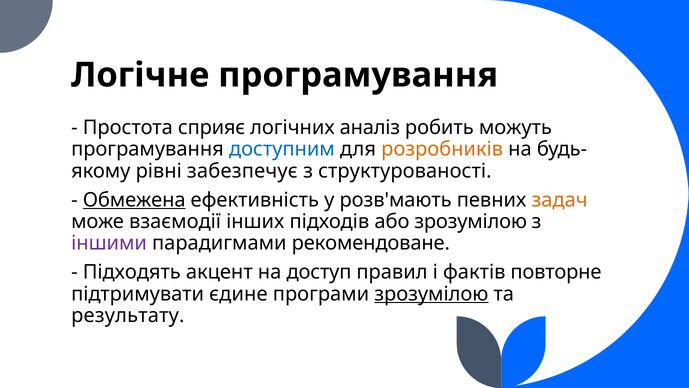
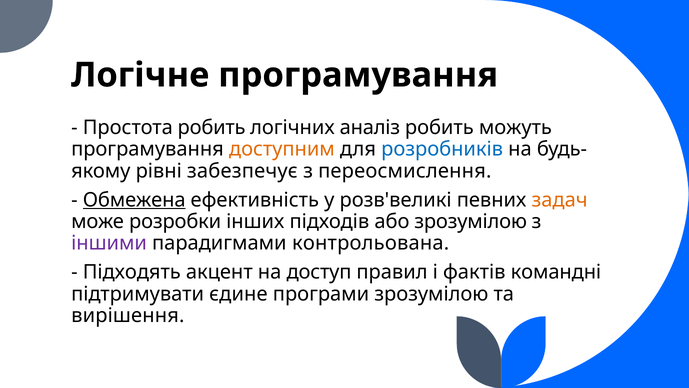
Простота сприяє: сприяє -> робить
доступним colour: blue -> orange
розробників colour: orange -> blue
структурованості: структурованості -> переосмислення
розв'мають: розв'мають -> розв'великі
взаємодії: взаємодії -> розробки
рекомендоване: рекомендоване -> контрольована
повторне: повторне -> командні
зрозумілою at (431, 294) underline: present -> none
результату: результату -> вирішення
